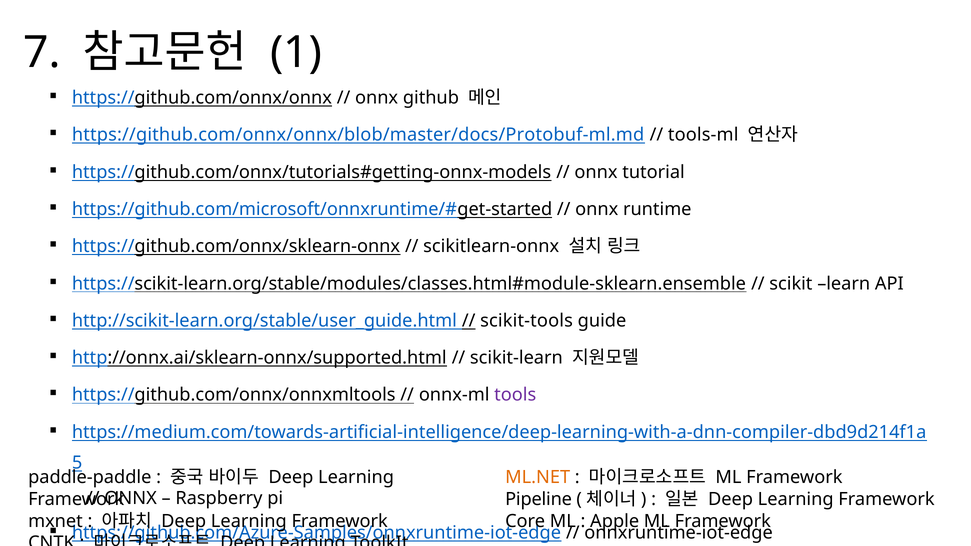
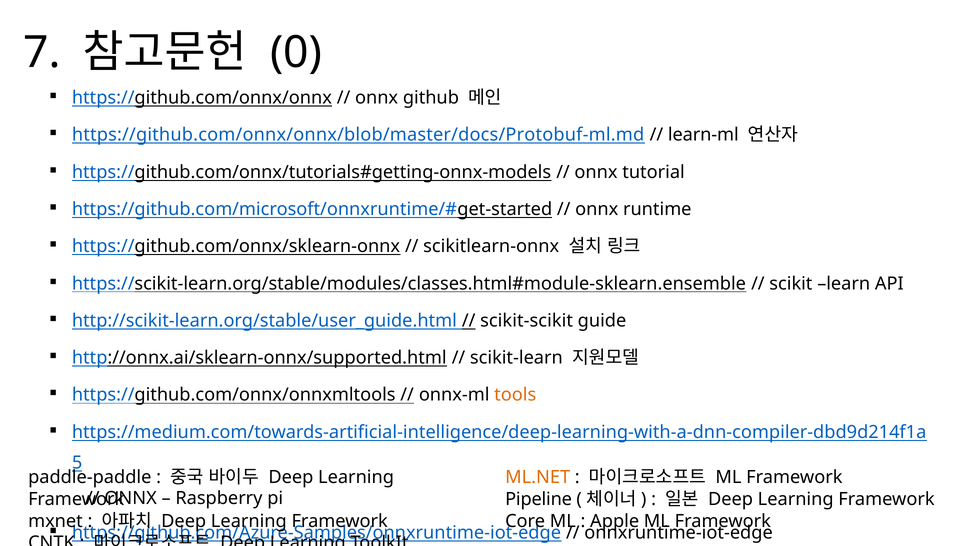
1: 1 -> 0
tools-ml: tools-ml -> learn-ml
scikit-tools: scikit-tools -> scikit-scikit
tools colour: purple -> orange
